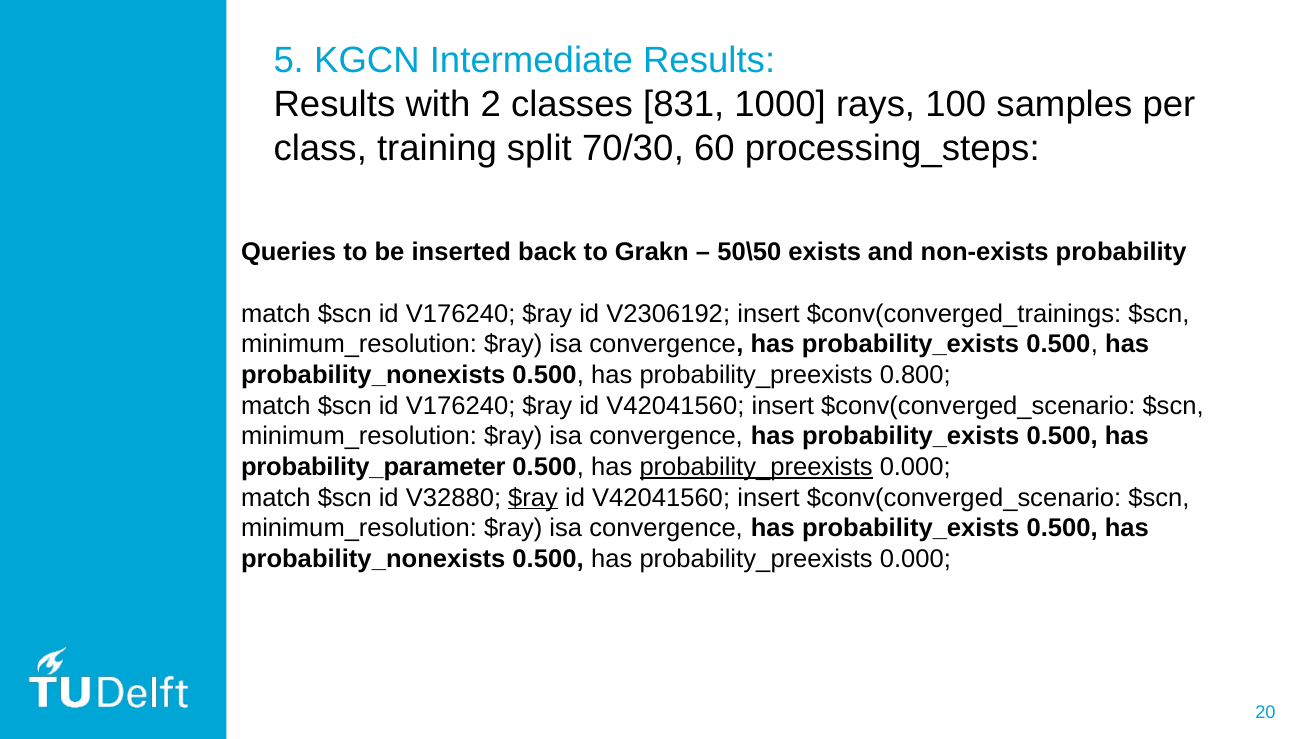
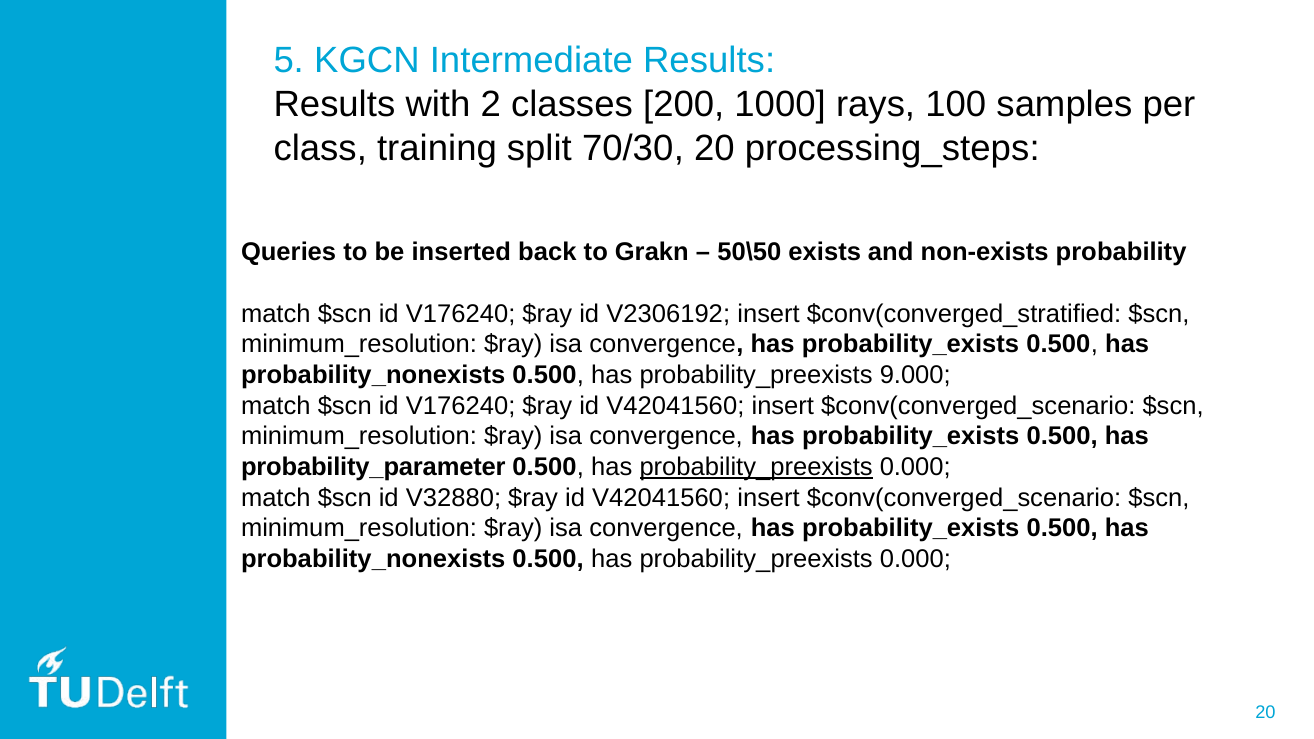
831: 831 -> 200
70/30 60: 60 -> 20
$conv(converged_trainings: $conv(converged_trainings -> $conv(converged_stratified
0.800: 0.800 -> 9.000
$ray at (533, 498) underline: present -> none
